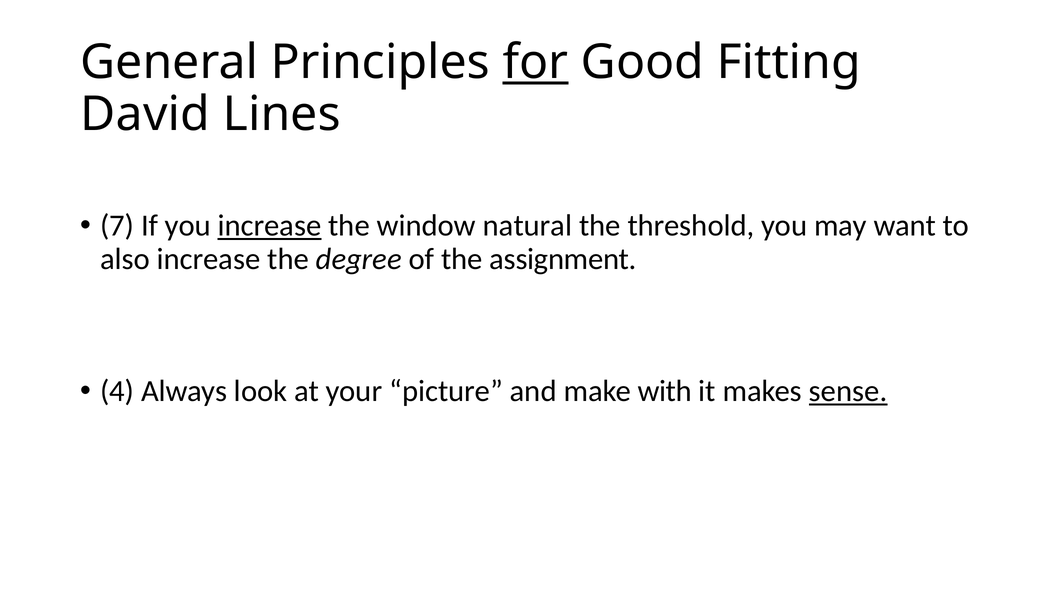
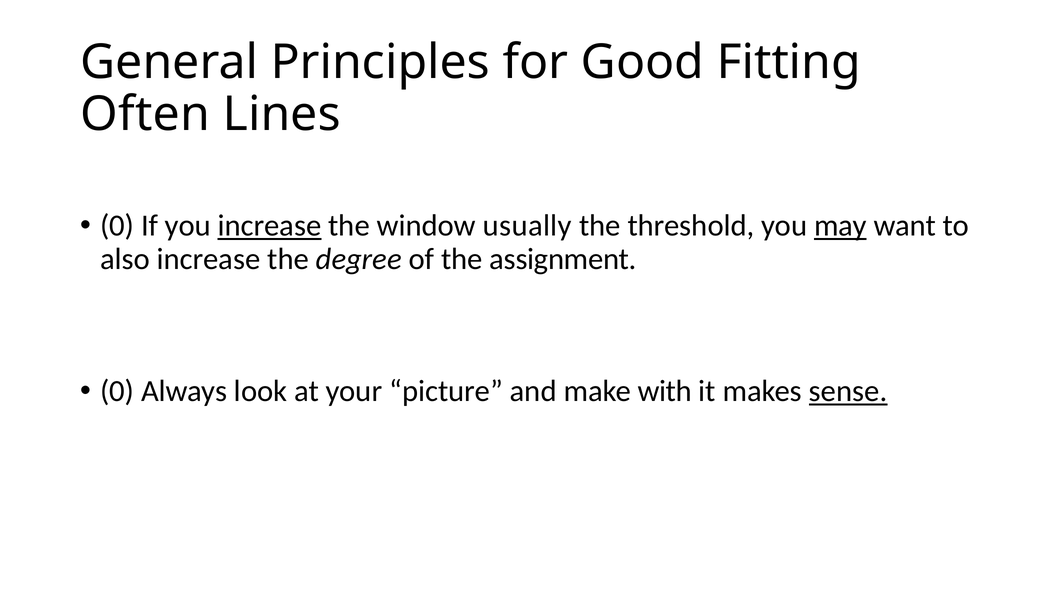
for underline: present -> none
David: David -> Often
7 at (117, 226): 7 -> 0
natural: natural -> usually
may underline: none -> present
4 at (117, 392): 4 -> 0
